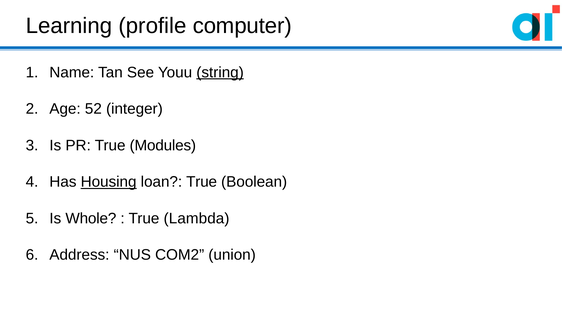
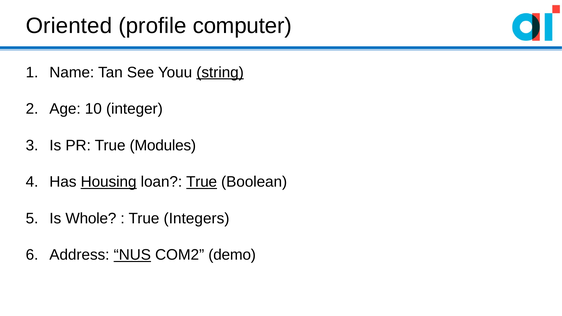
Learning: Learning -> Oriented
52: 52 -> 10
True at (202, 182) underline: none -> present
Lambda: Lambda -> Integers
NUS underline: none -> present
union: union -> demo
